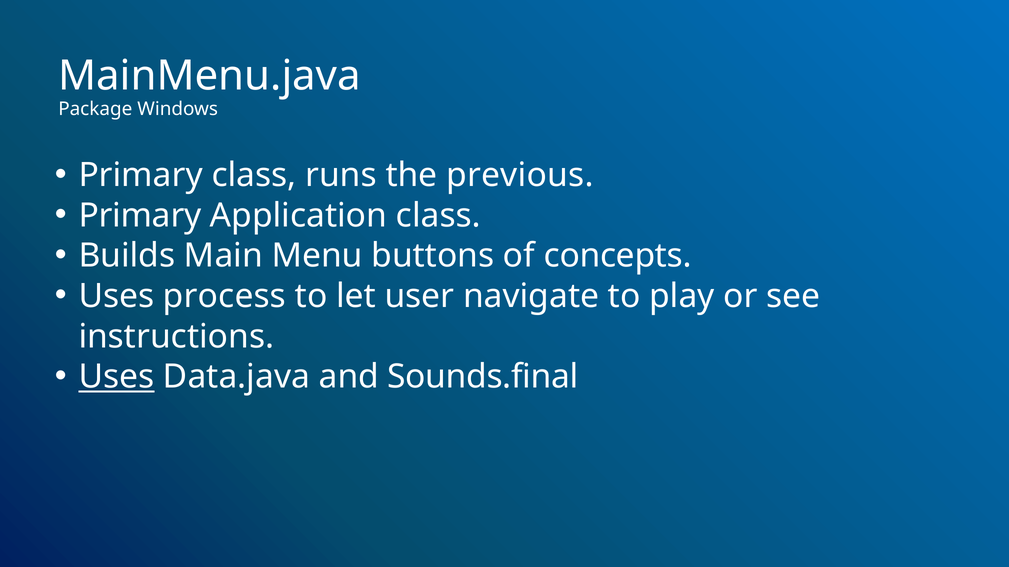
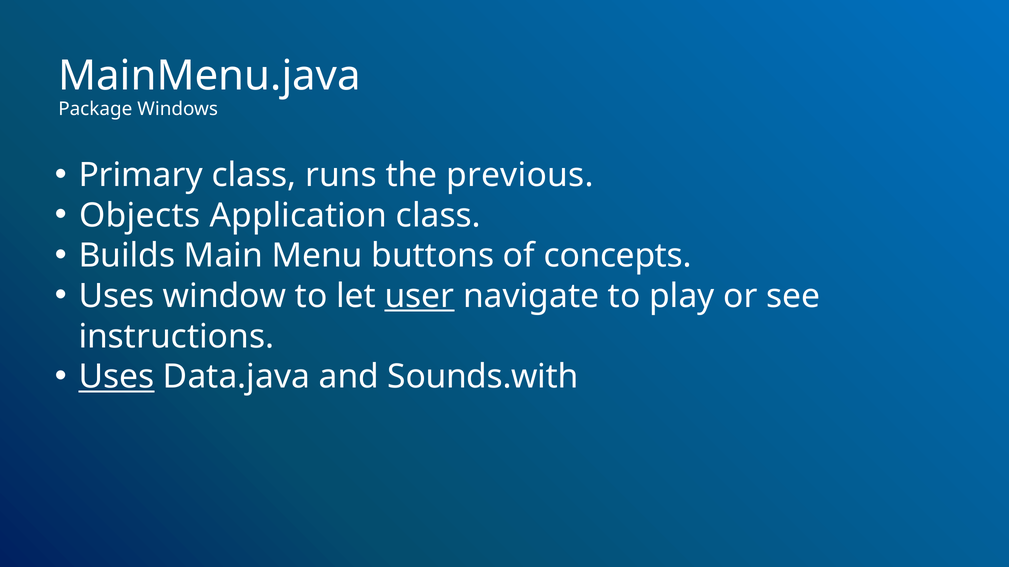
Primary at (140, 216): Primary -> Objects
process: process -> window
user underline: none -> present
Sounds.final: Sounds.final -> Sounds.with
